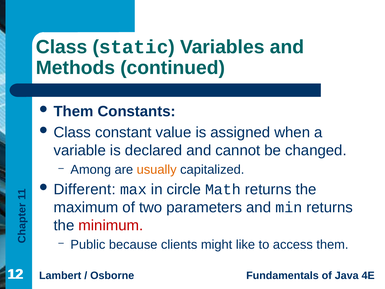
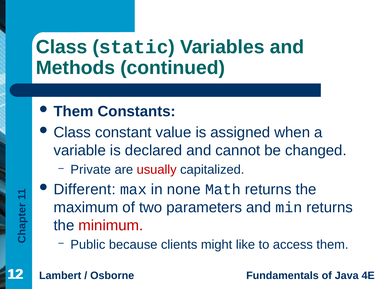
Among: Among -> Private
usually colour: orange -> red
circle: circle -> none
